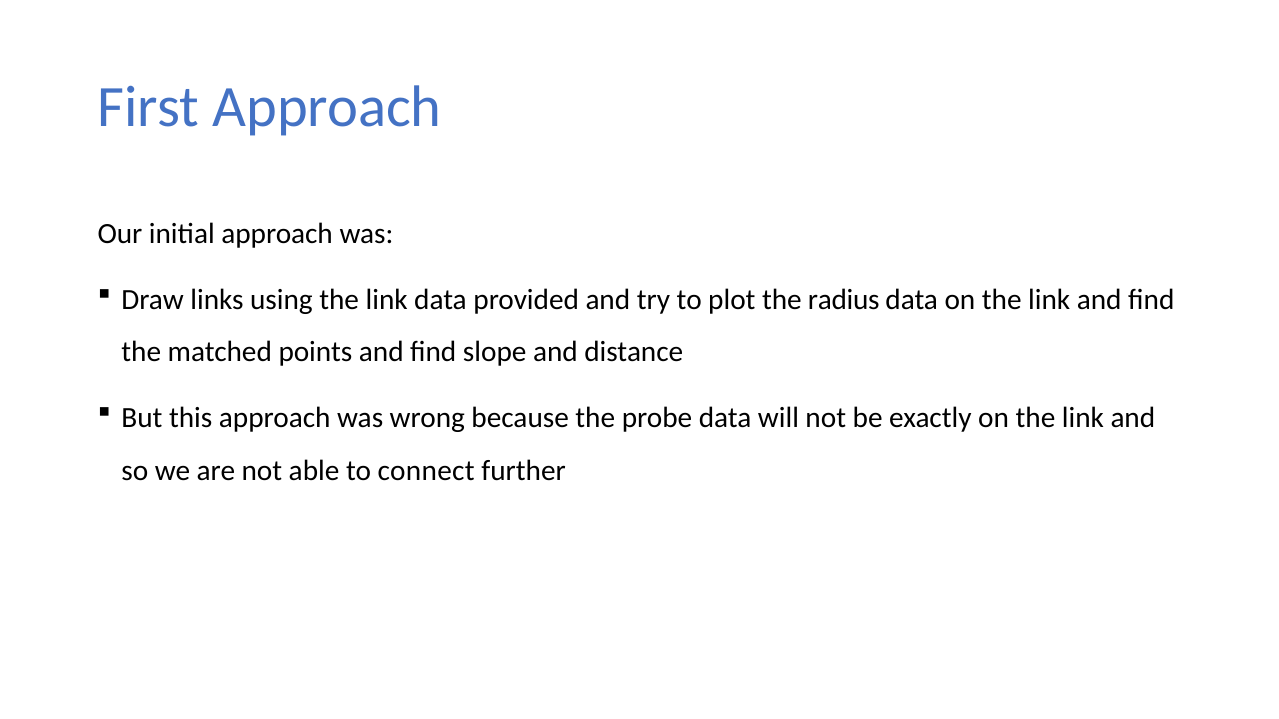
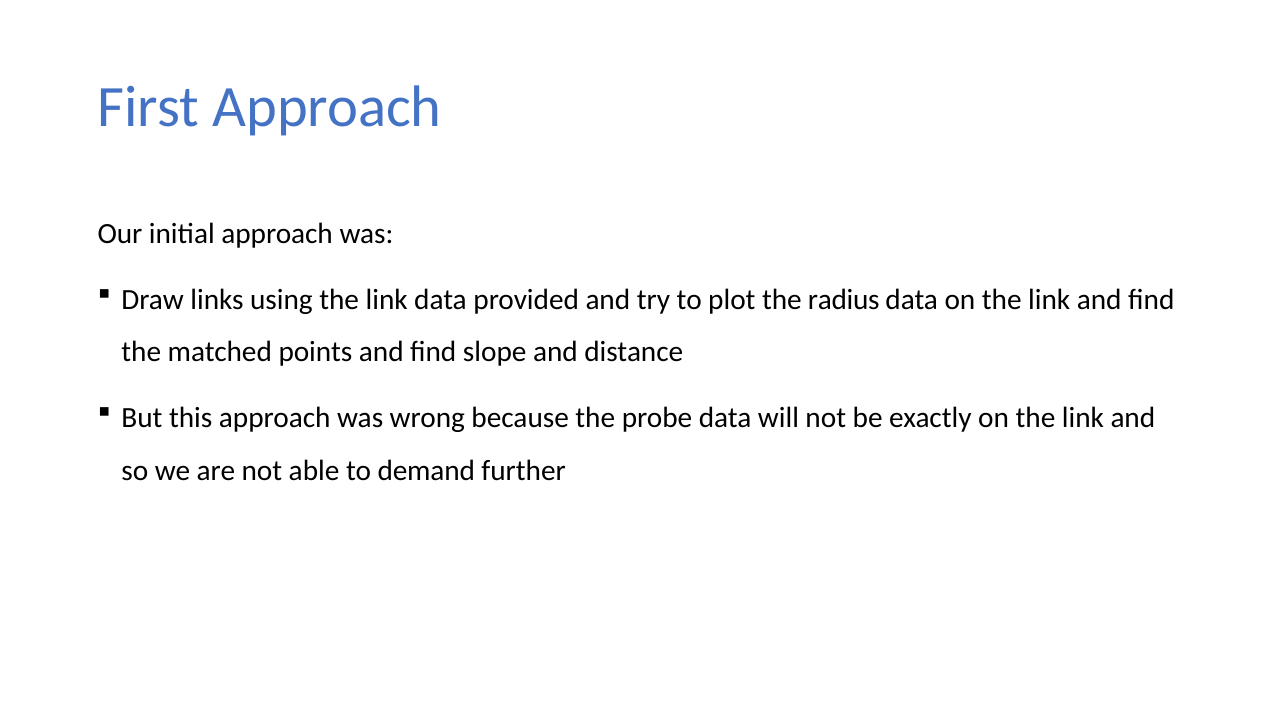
connect: connect -> demand
